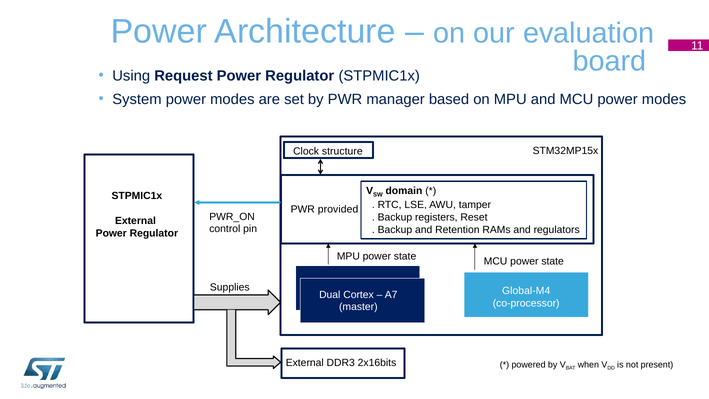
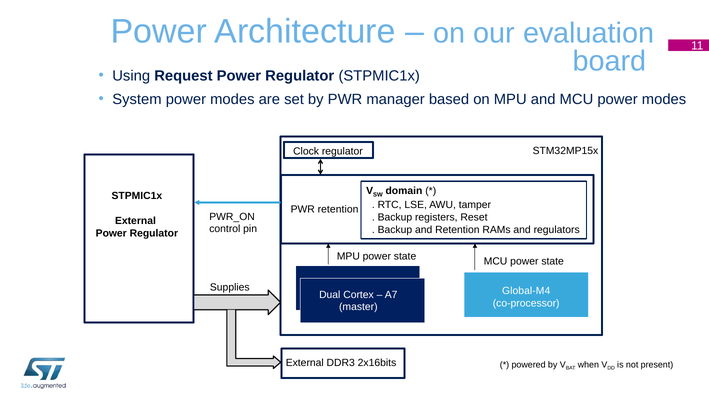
Clock structure: structure -> regulator
PWR provided: provided -> retention
